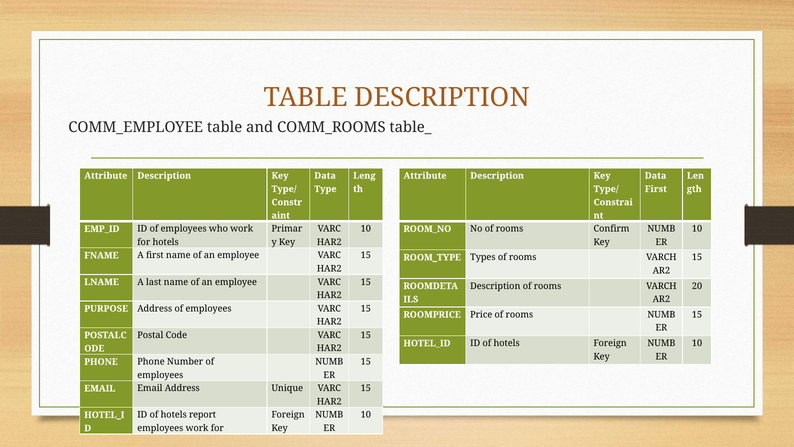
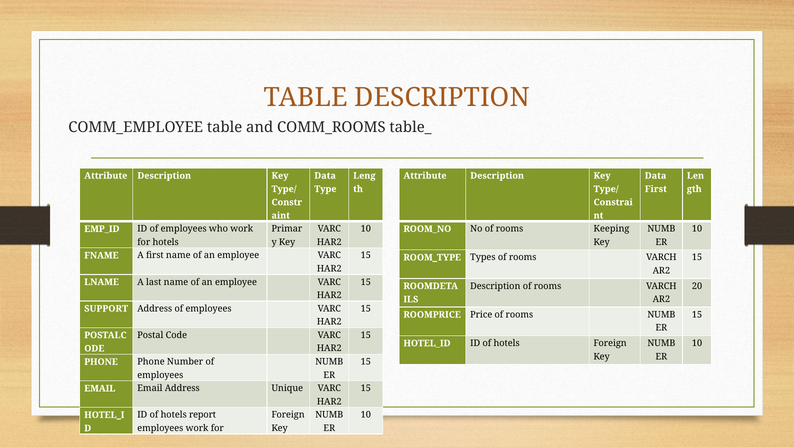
Confirm: Confirm -> Keeping
PURPOSE: PURPOSE -> SUPPORT
